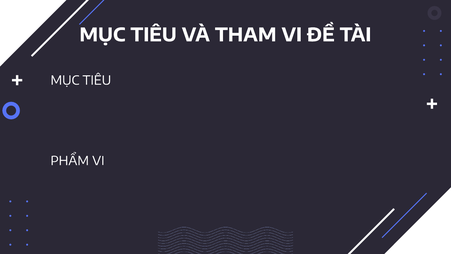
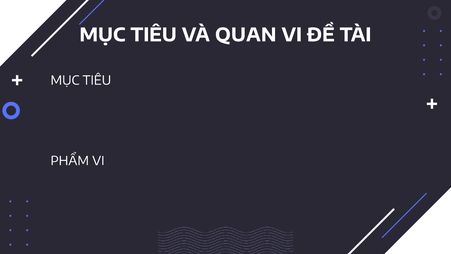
THAM: THAM -> QUAN
